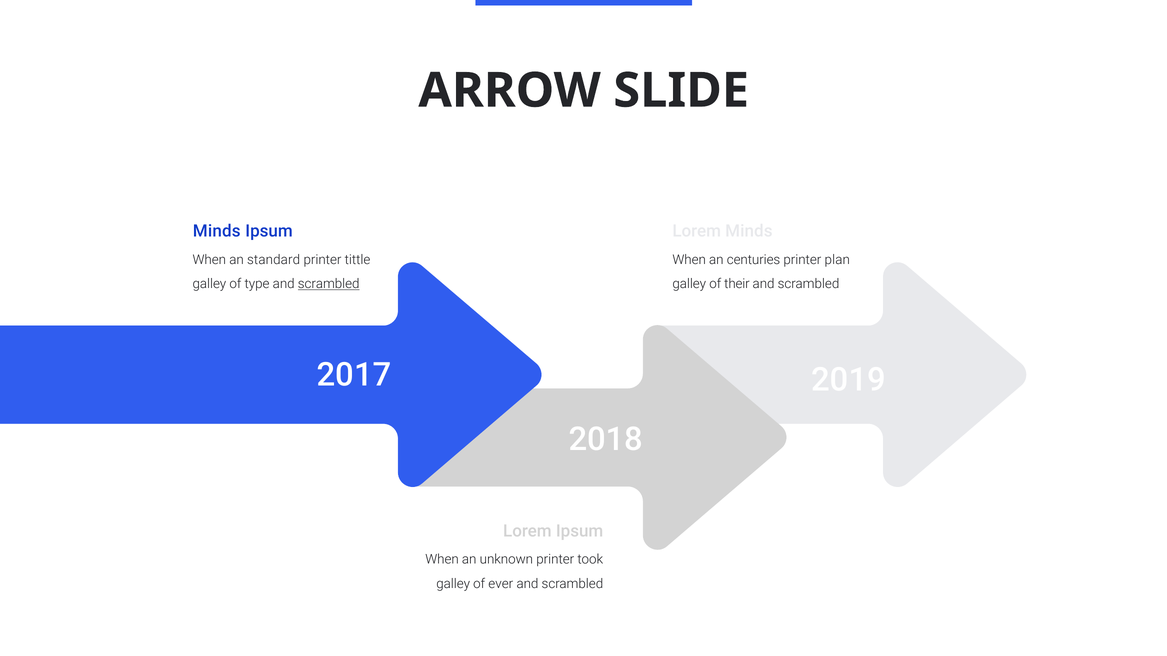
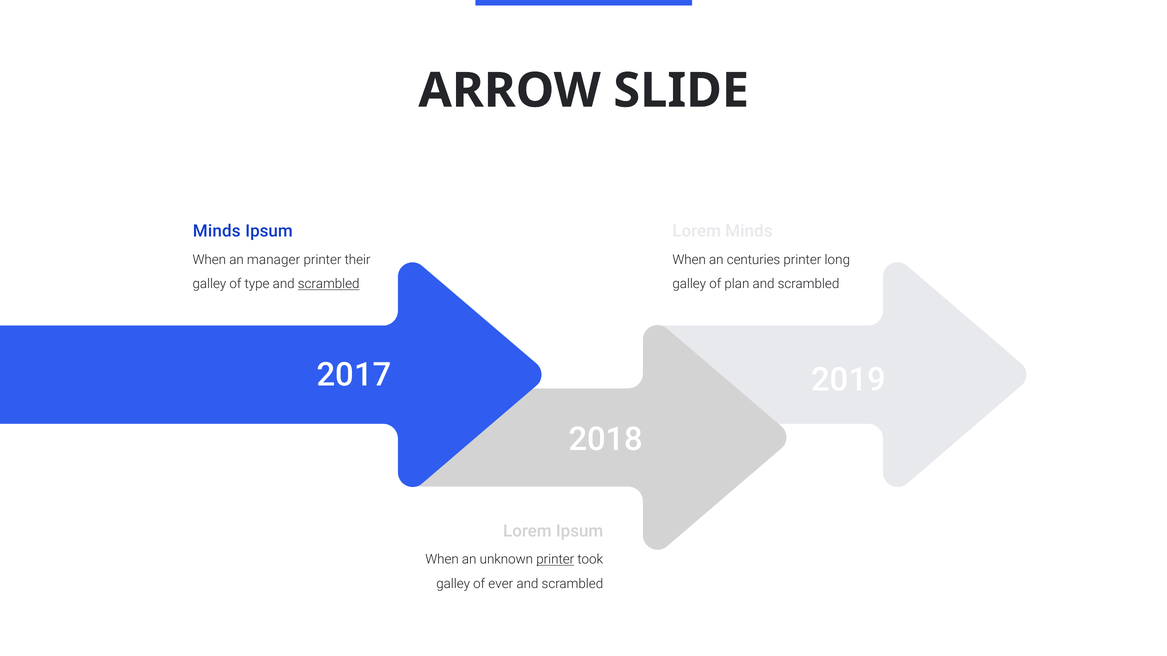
standard: standard -> manager
tittle: tittle -> their
plan: plan -> long
their: their -> plan
printer at (555, 560) underline: none -> present
